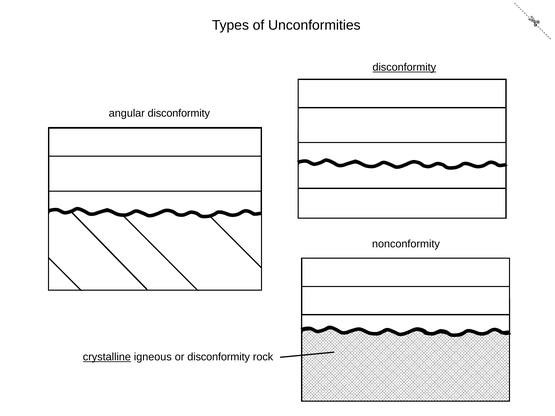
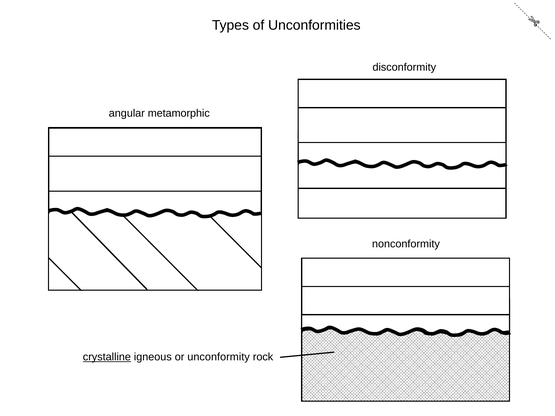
disconformity at (404, 67) underline: present -> none
angular disconformity: disconformity -> metamorphic
or disconformity: disconformity -> unconformity
